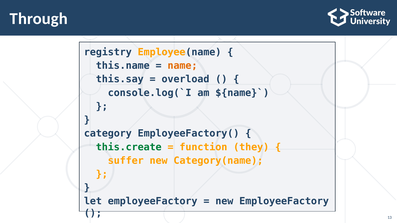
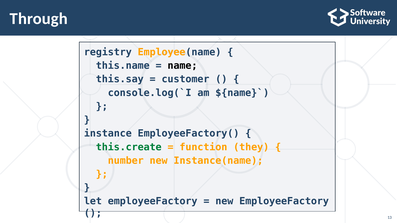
name colour: orange -> black
overload: overload -> customer
category: category -> instance
suffer: suffer -> number
Category(name: Category(name -> Instance(name
